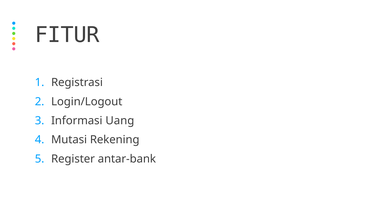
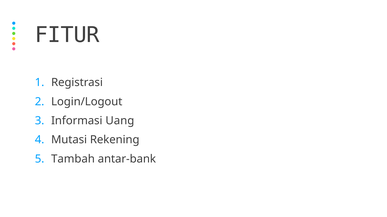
Register: Register -> Tambah
